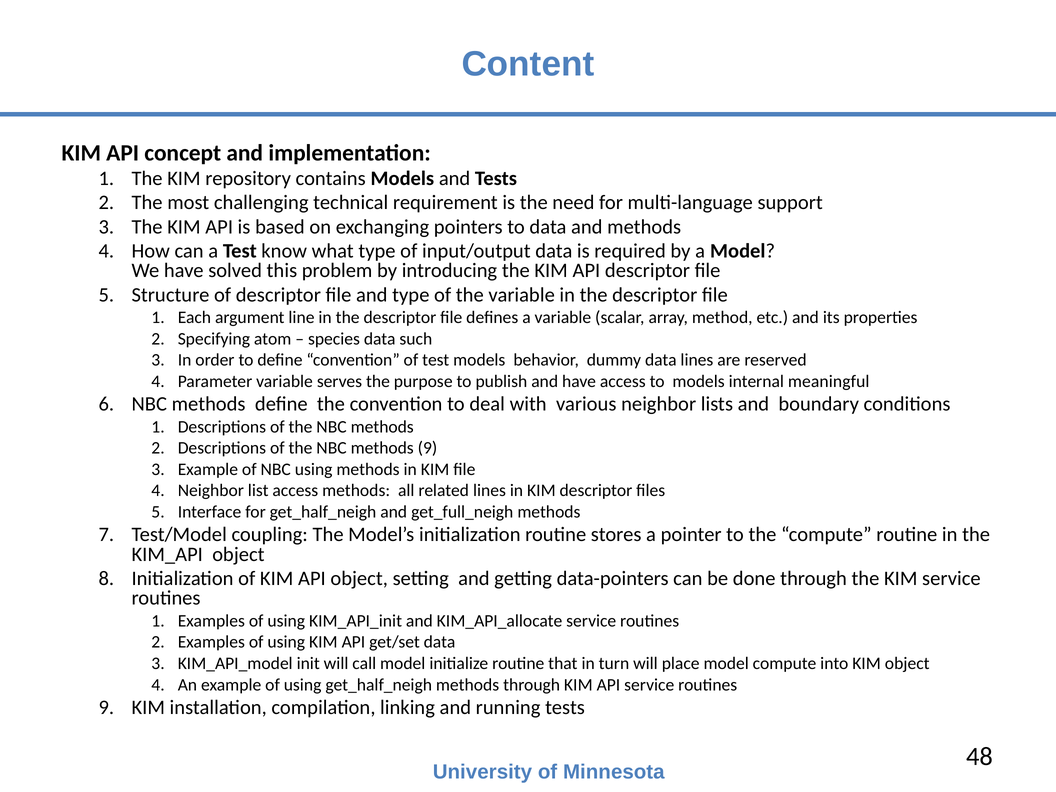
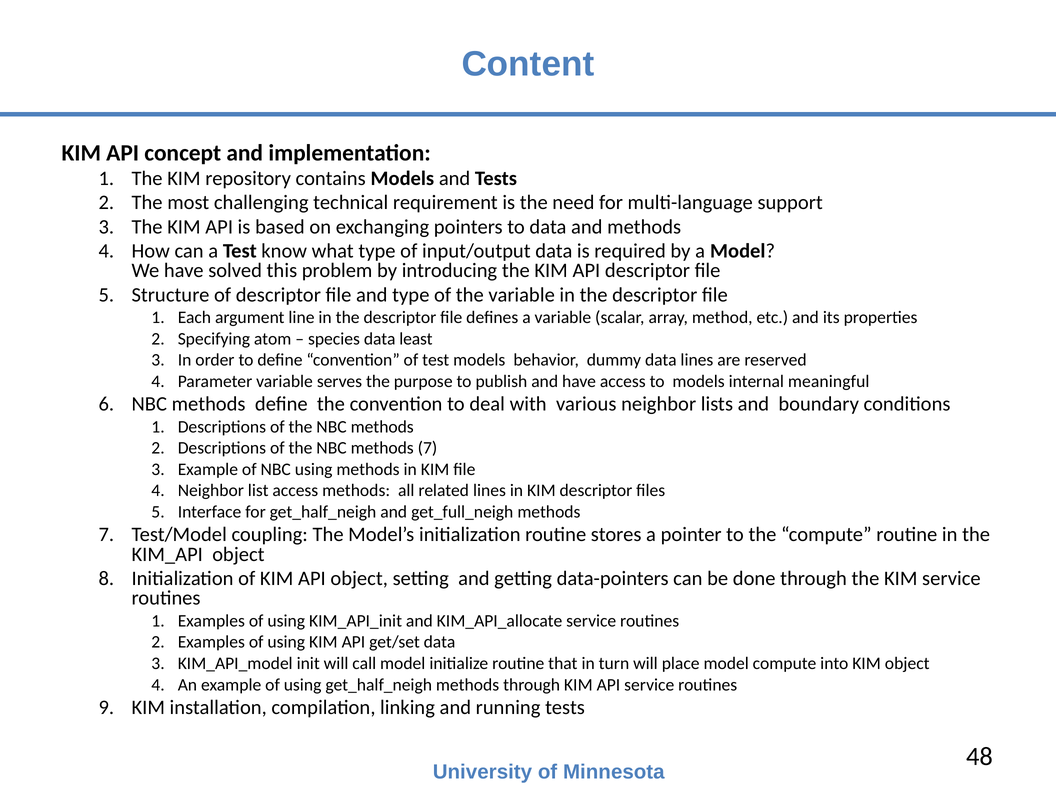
such: such -> least
NBC methods 9: 9 -> 7
